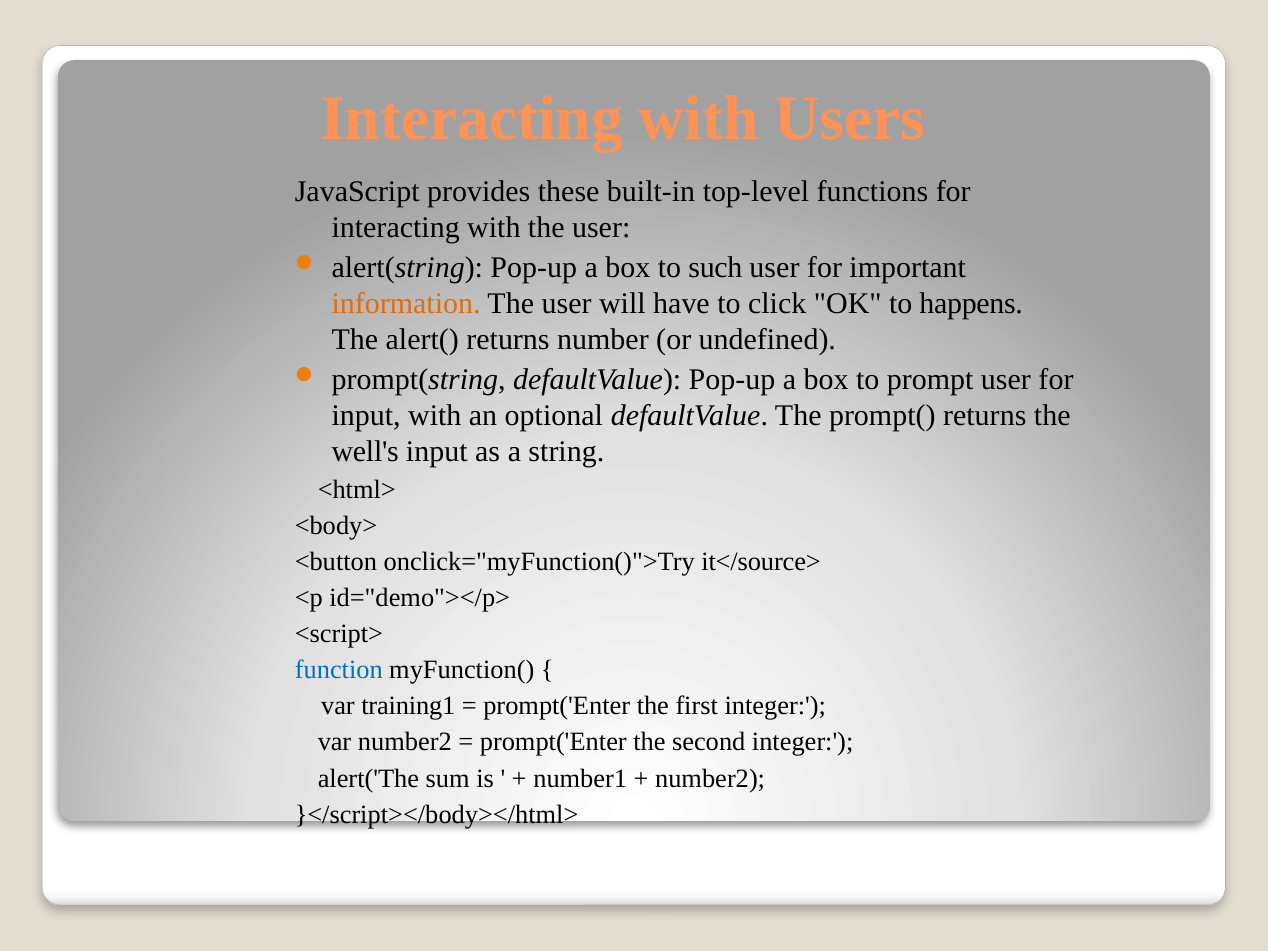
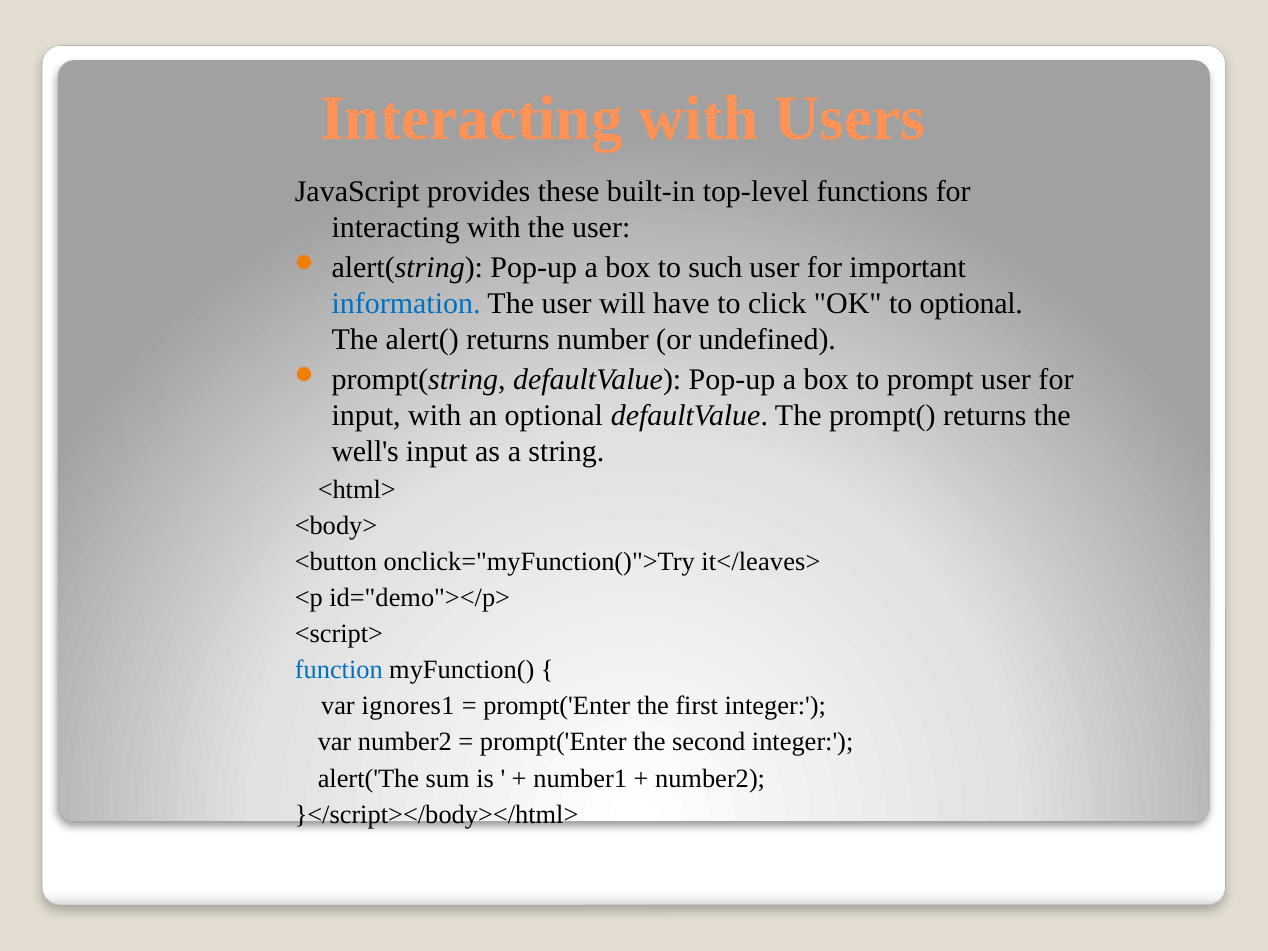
information colour: orange -> blue
to happens: happens -> optional
it</source>: it</source> -> it</leaves>
training1: training1 -> ignores1
